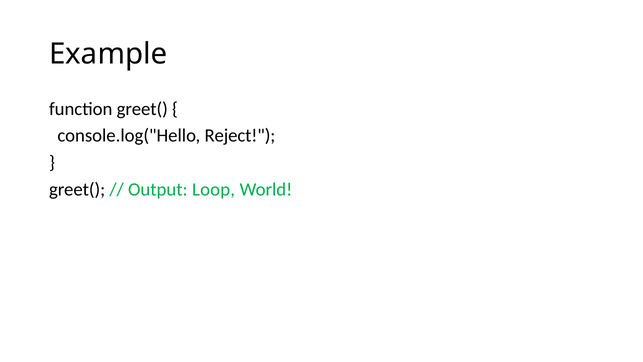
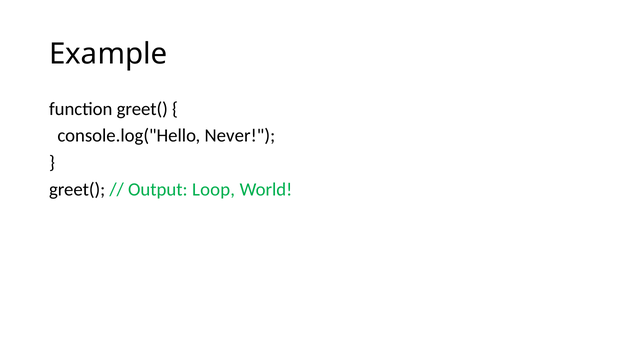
Reject: Reject -> Never
